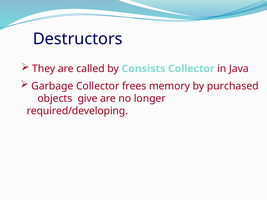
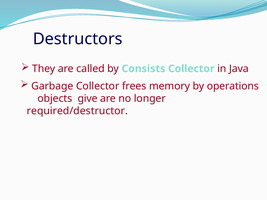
purchased: purchased -> operations
required/developing: required/developing -> required/destructor
